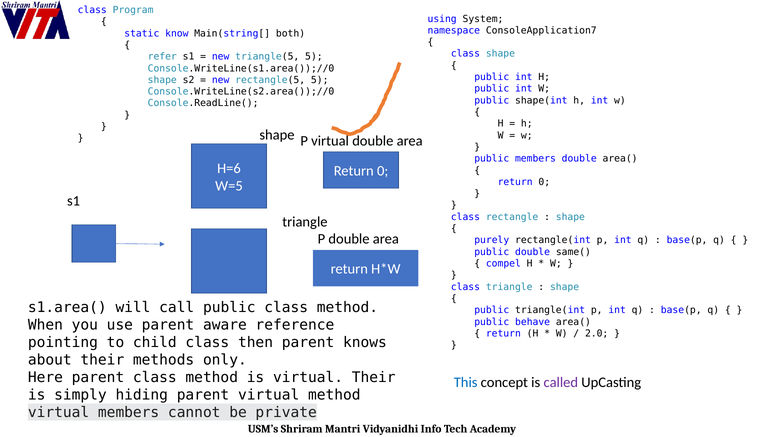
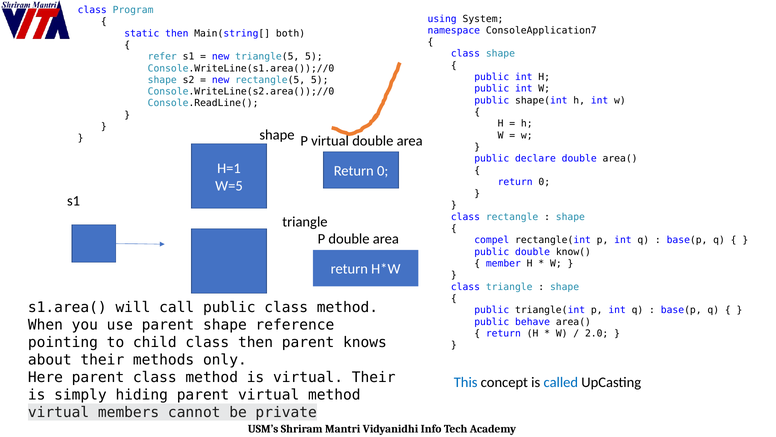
static know: know -> then
public members: members -> declare
H=6: H=6 -> H=1
purely: purely -> compel
same(: same( -> know(
compel: compel -> member
parent aware: aware -> shape
called colour: purple -> blue
